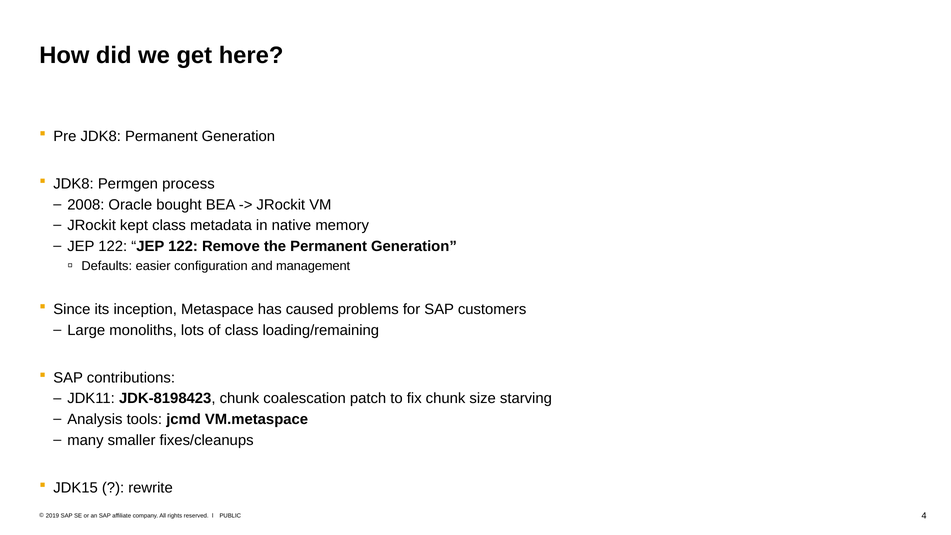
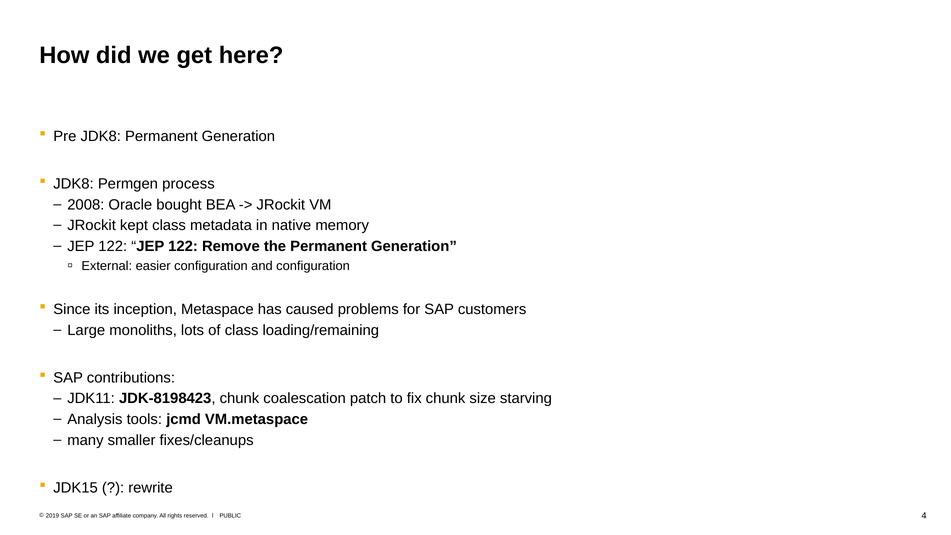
Defaults: Defaults -> External
and management: management -> configuration
